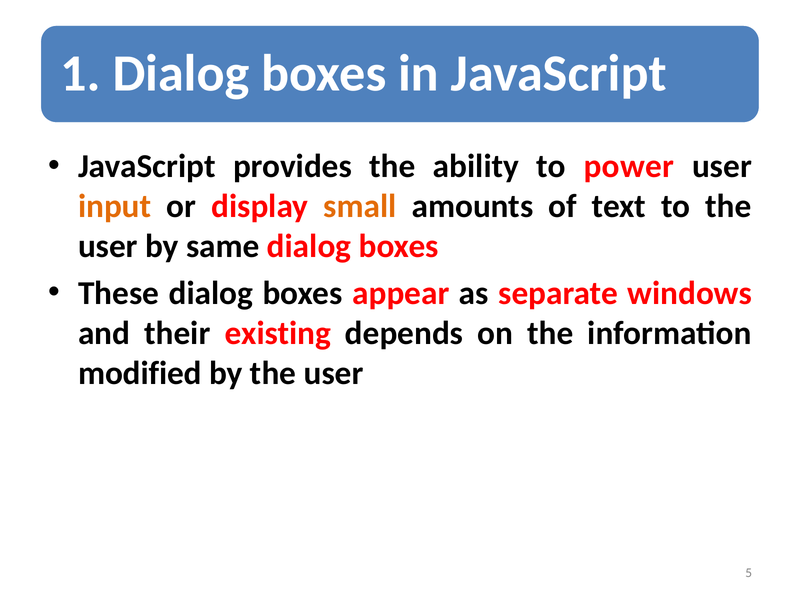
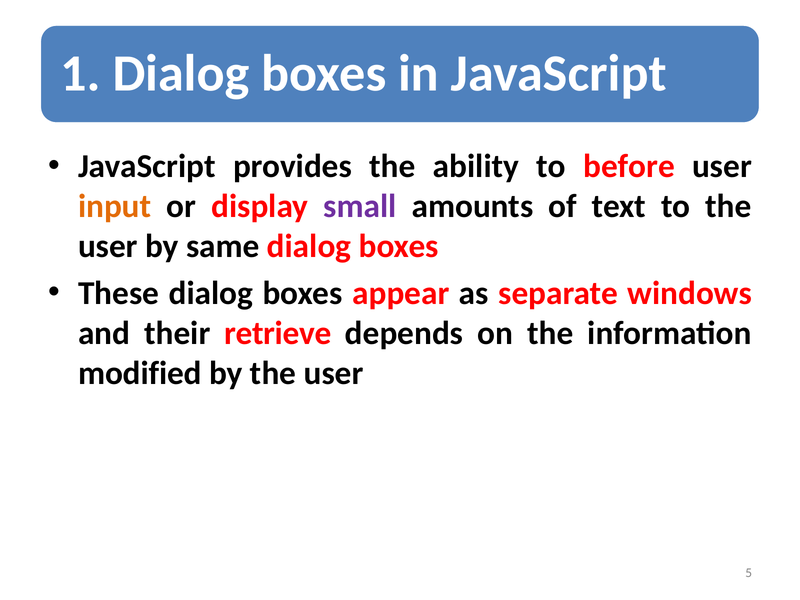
power: power -> before
small colour: orange -> purple
existing: existing -> retrieve
